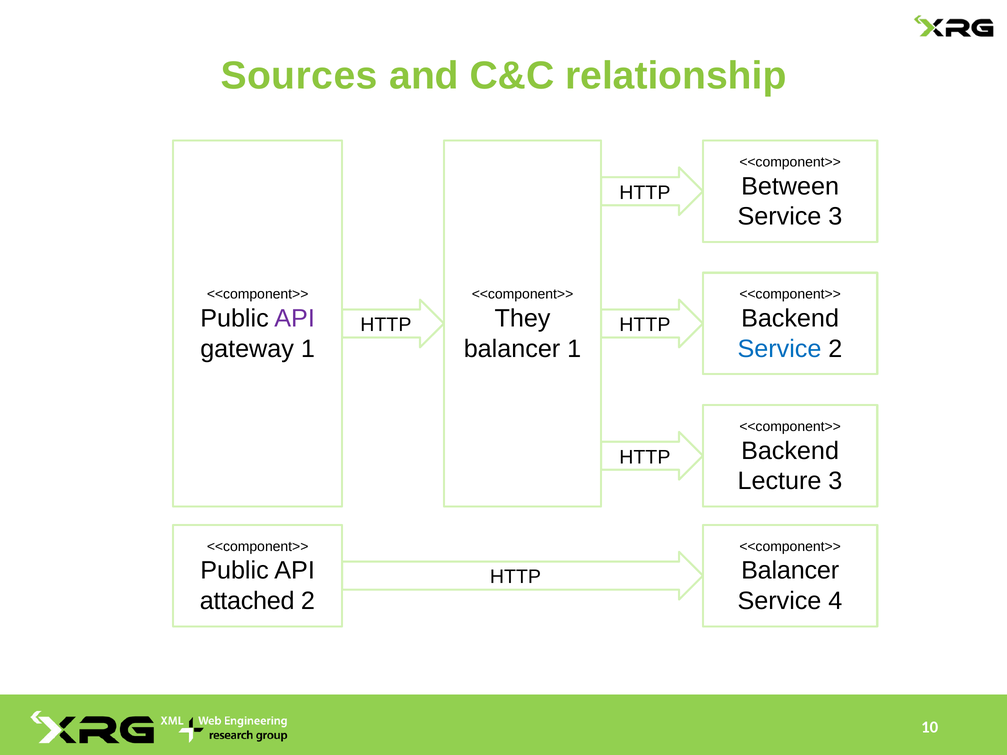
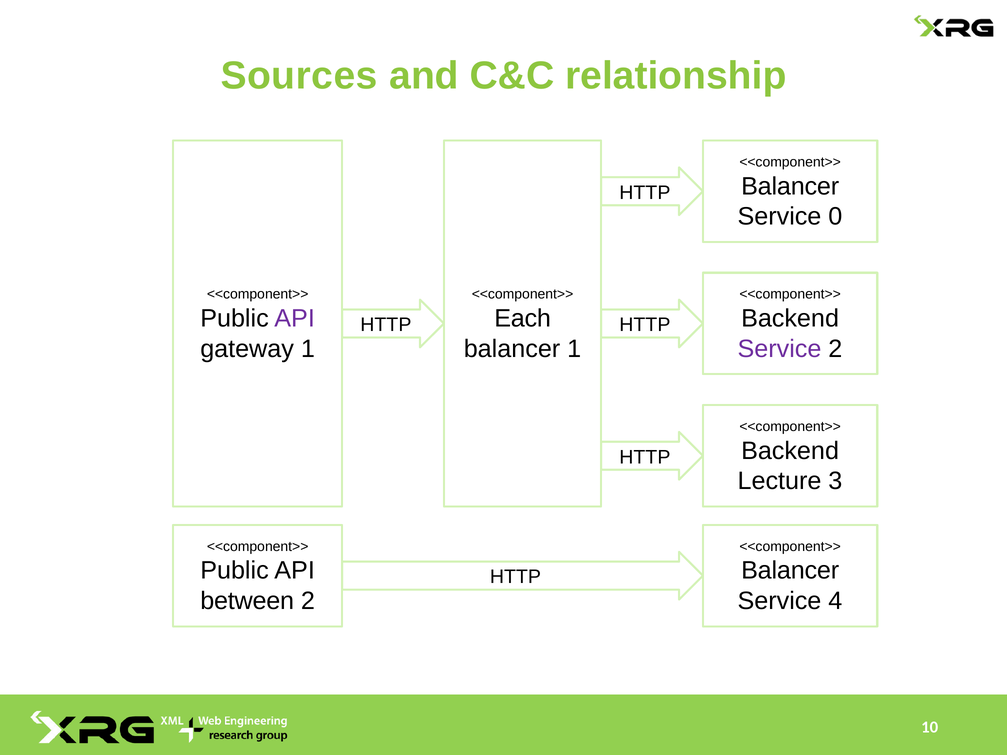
Between at (790, 186): Between -> Balancer
Service 3: 3 -> 0
They: They -> Each
Service at (779, 349) colour: blue -> purple
attached: attached -> between
